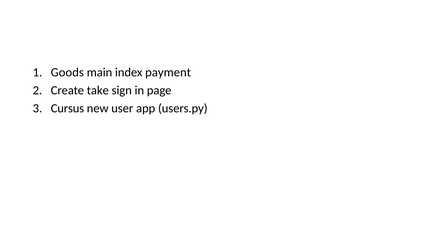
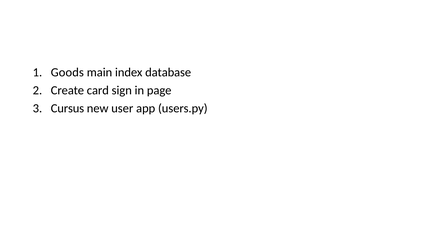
payment: payment -> database
take: take -> card
